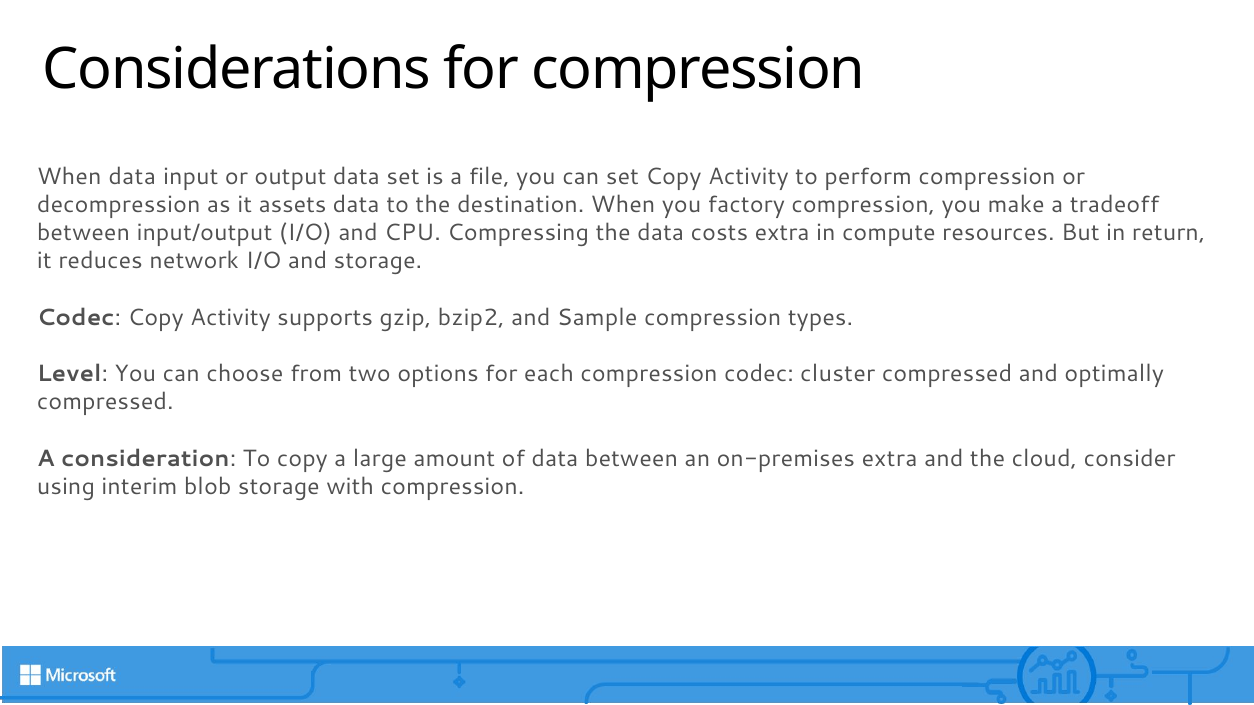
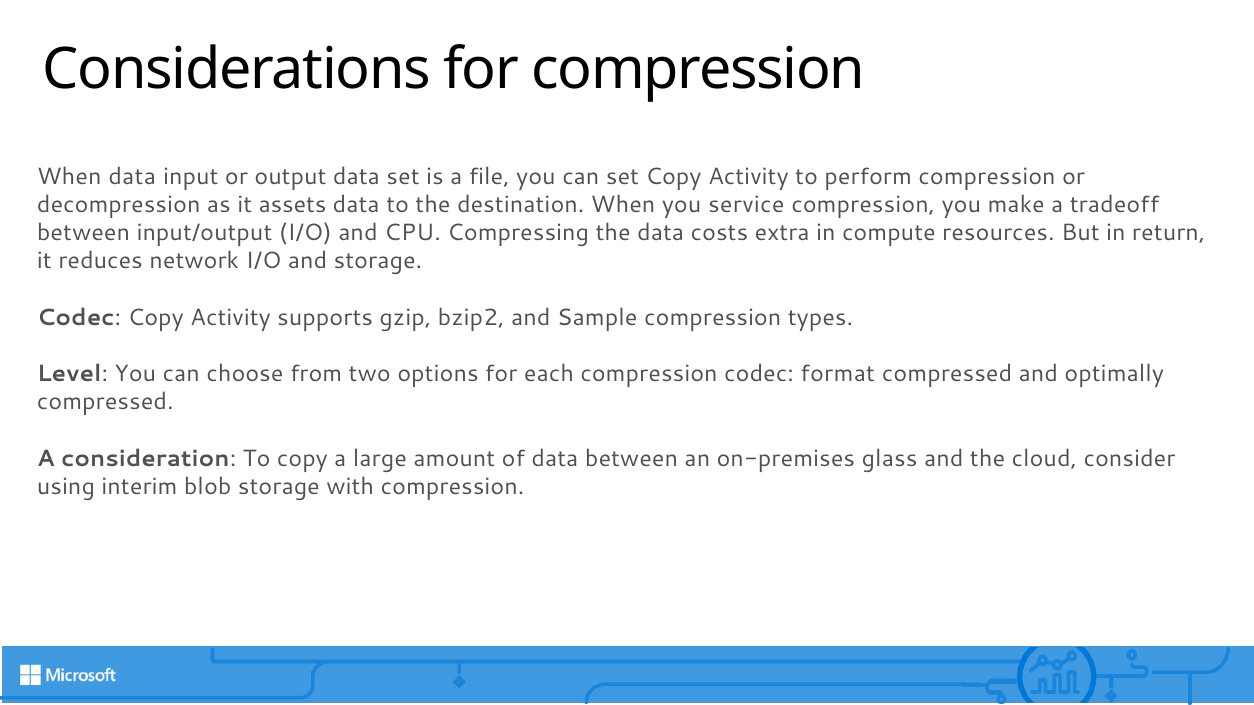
factory: factory -> service
cluster: cluster -> format
on-premises extra: extra -> glass
